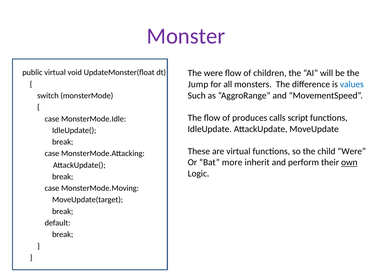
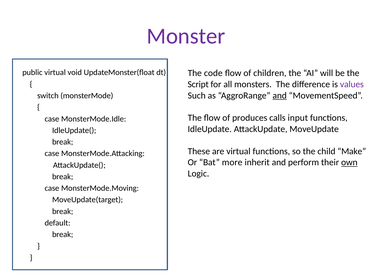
The were: were -> code
Jump: Jump -> Script
values colour: blue -> purple
and at (280, 95) underline: none -> present
script: script -> input
child Were: Were -> Make
